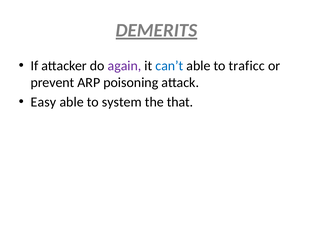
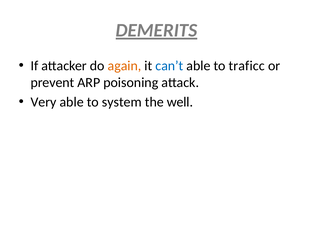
again colour: purple -> orange
Easy: Easy -> Very
that: that -> well
